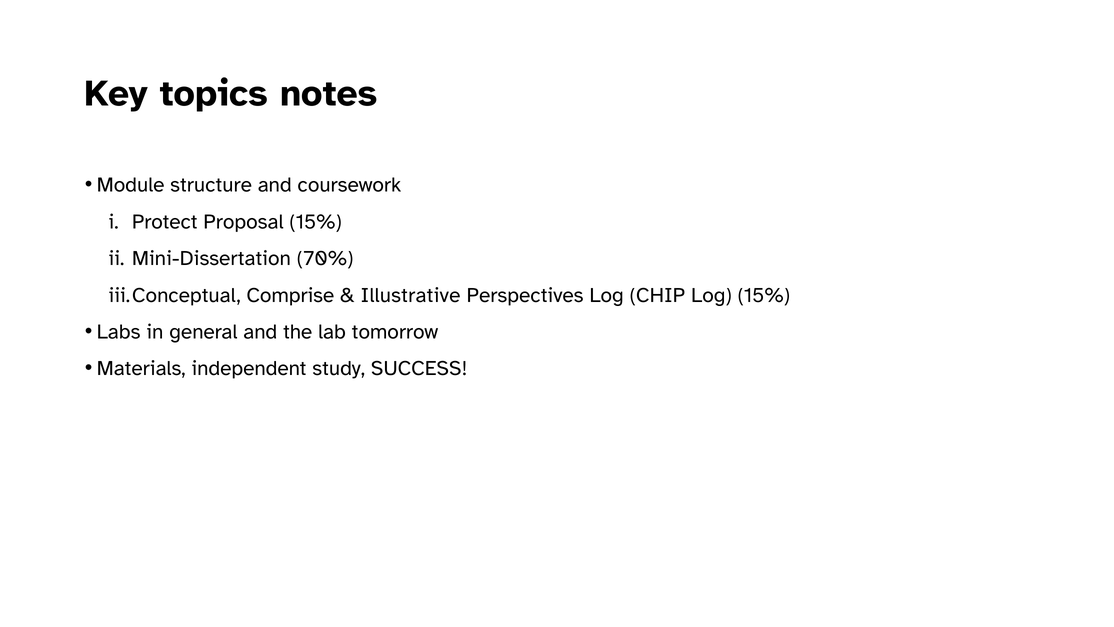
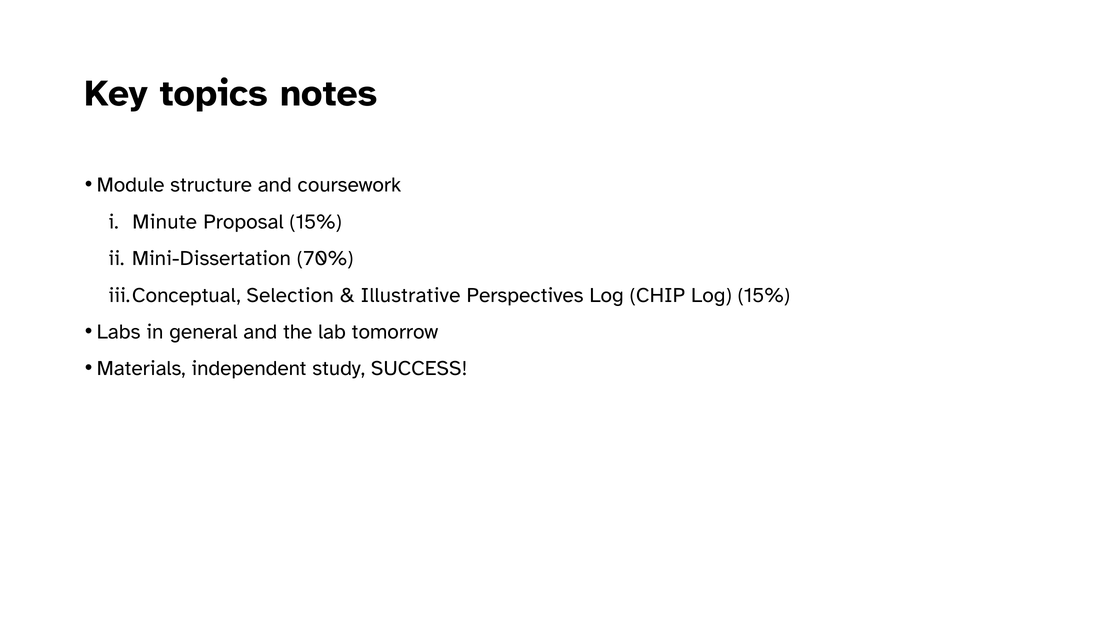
Protect: Protect -> Minute
Comprise: Comprise -> Selection
